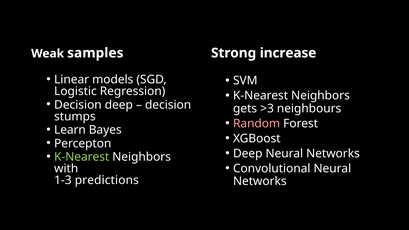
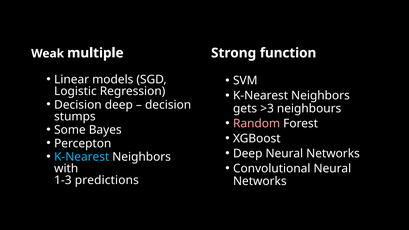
increase: increase -> function
samples: samples -> multiple
Learn: Learn -> Some
K-Nearest at (82, 157) colour: light green -> light blue
